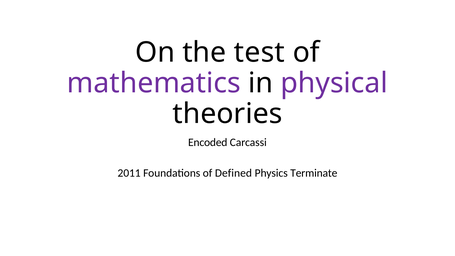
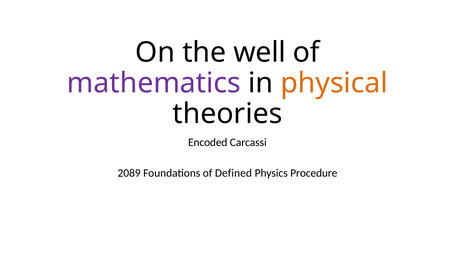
test: test -> well
physical colour: purple -> orange
2011: 2011 -> 2089
Terminate: Terminate -> Procedure
